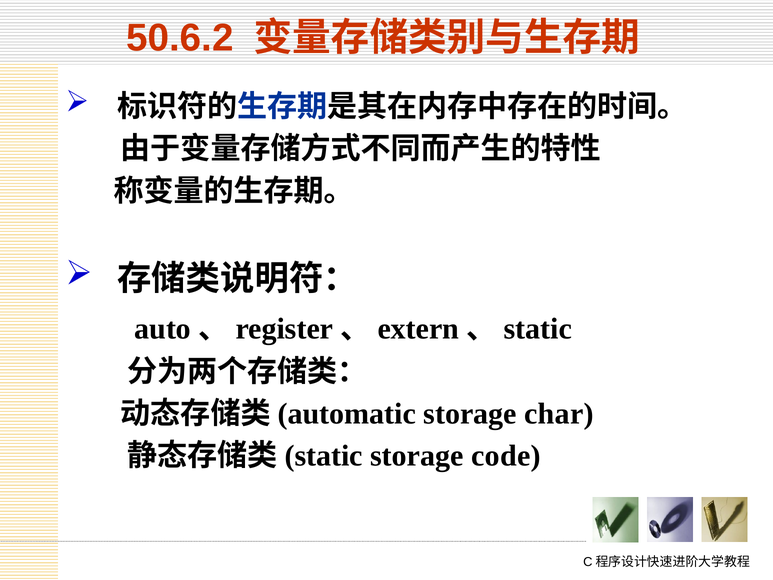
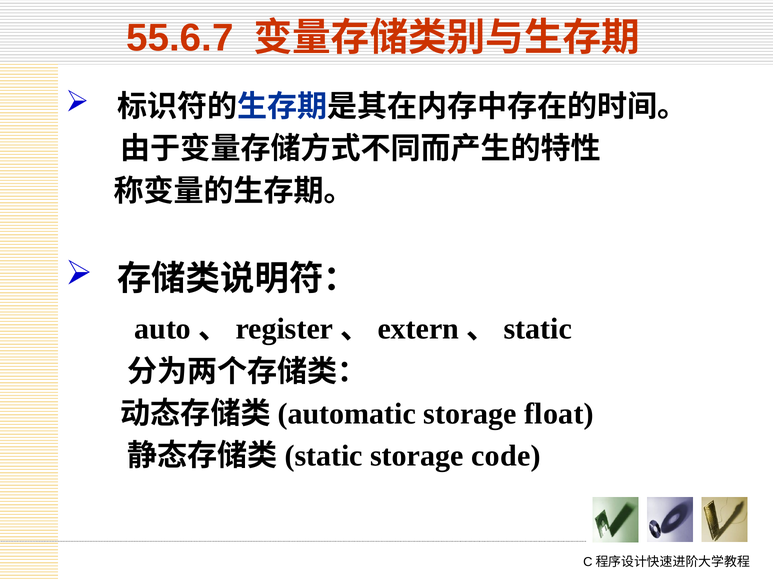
50.6.2: 50.6.2 -> 55.6.7
char: char -> float
